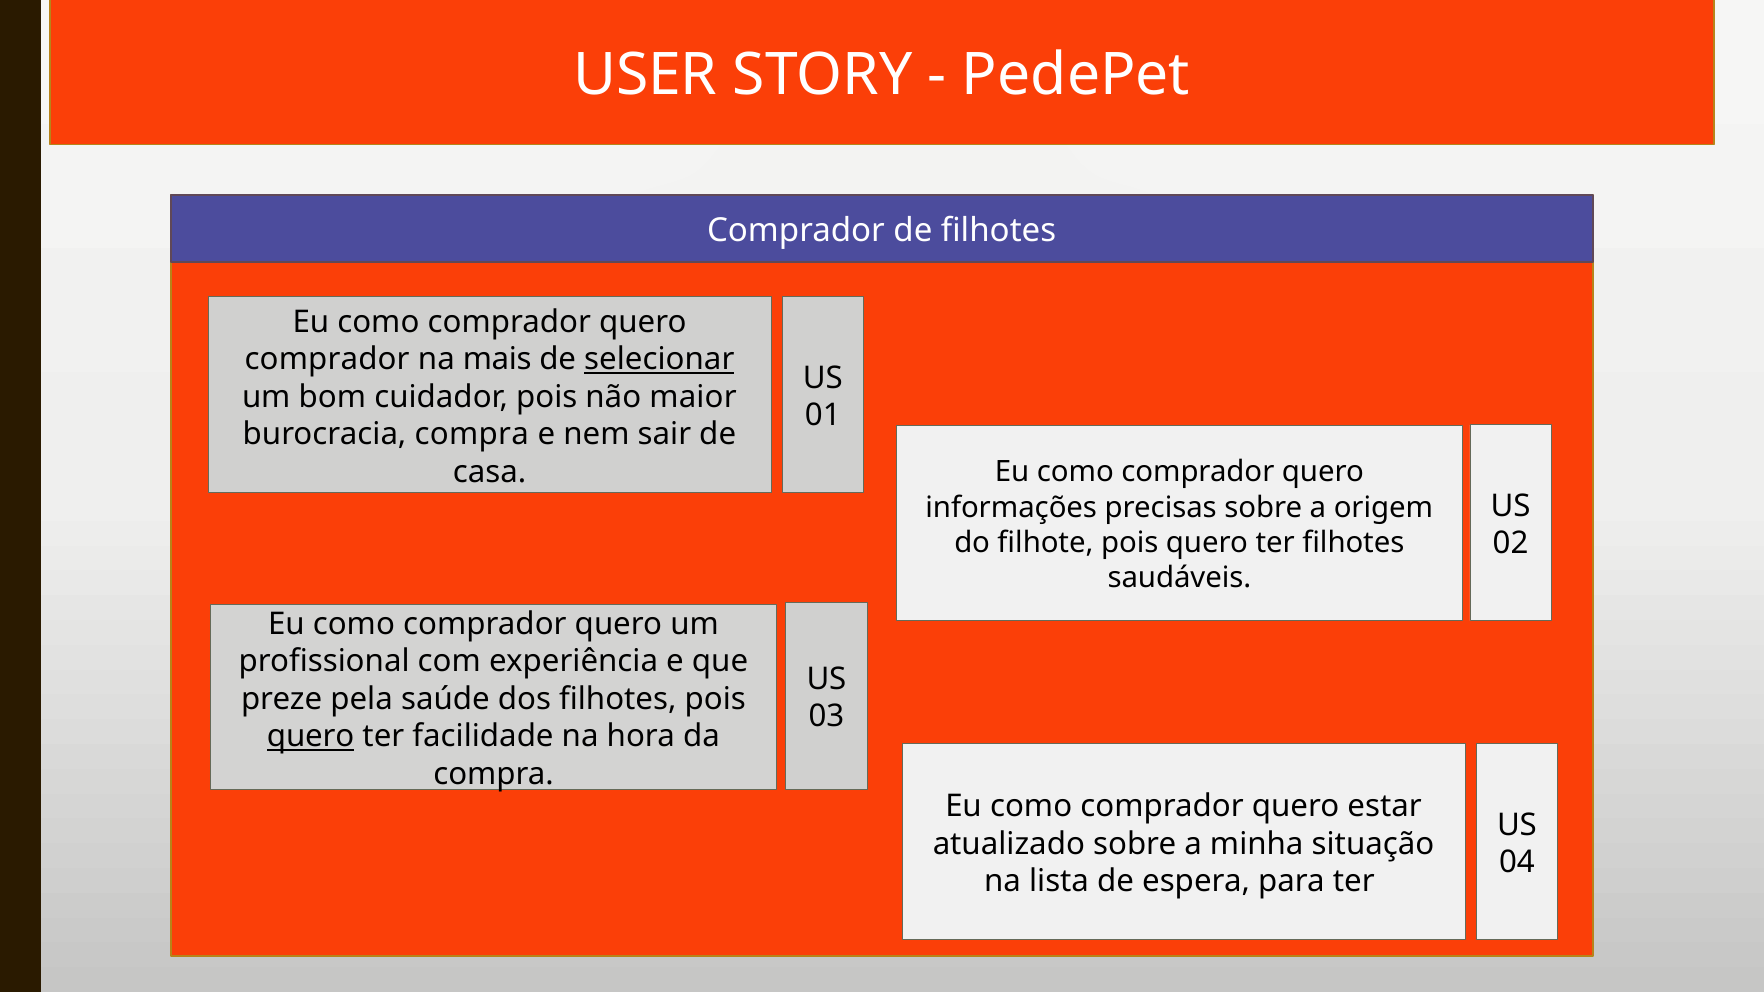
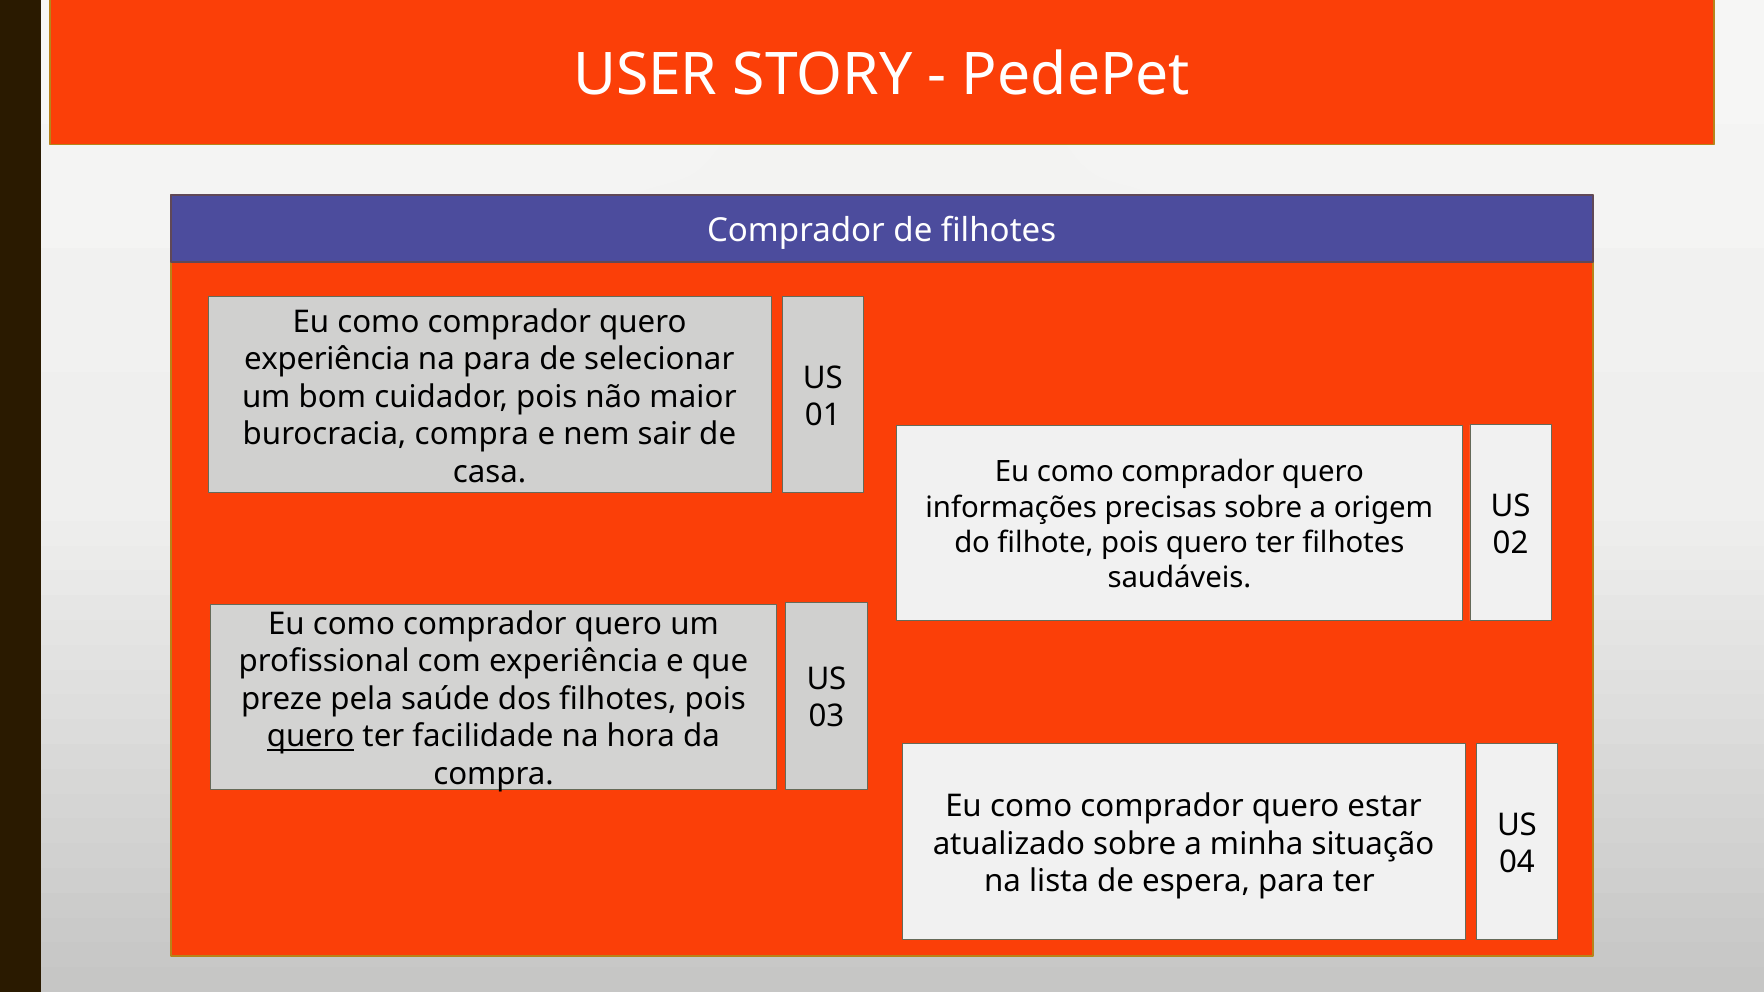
comprador at (327, 359): comprador -> experiência
na mais: mais -> para
selecionar underline: present -> none
